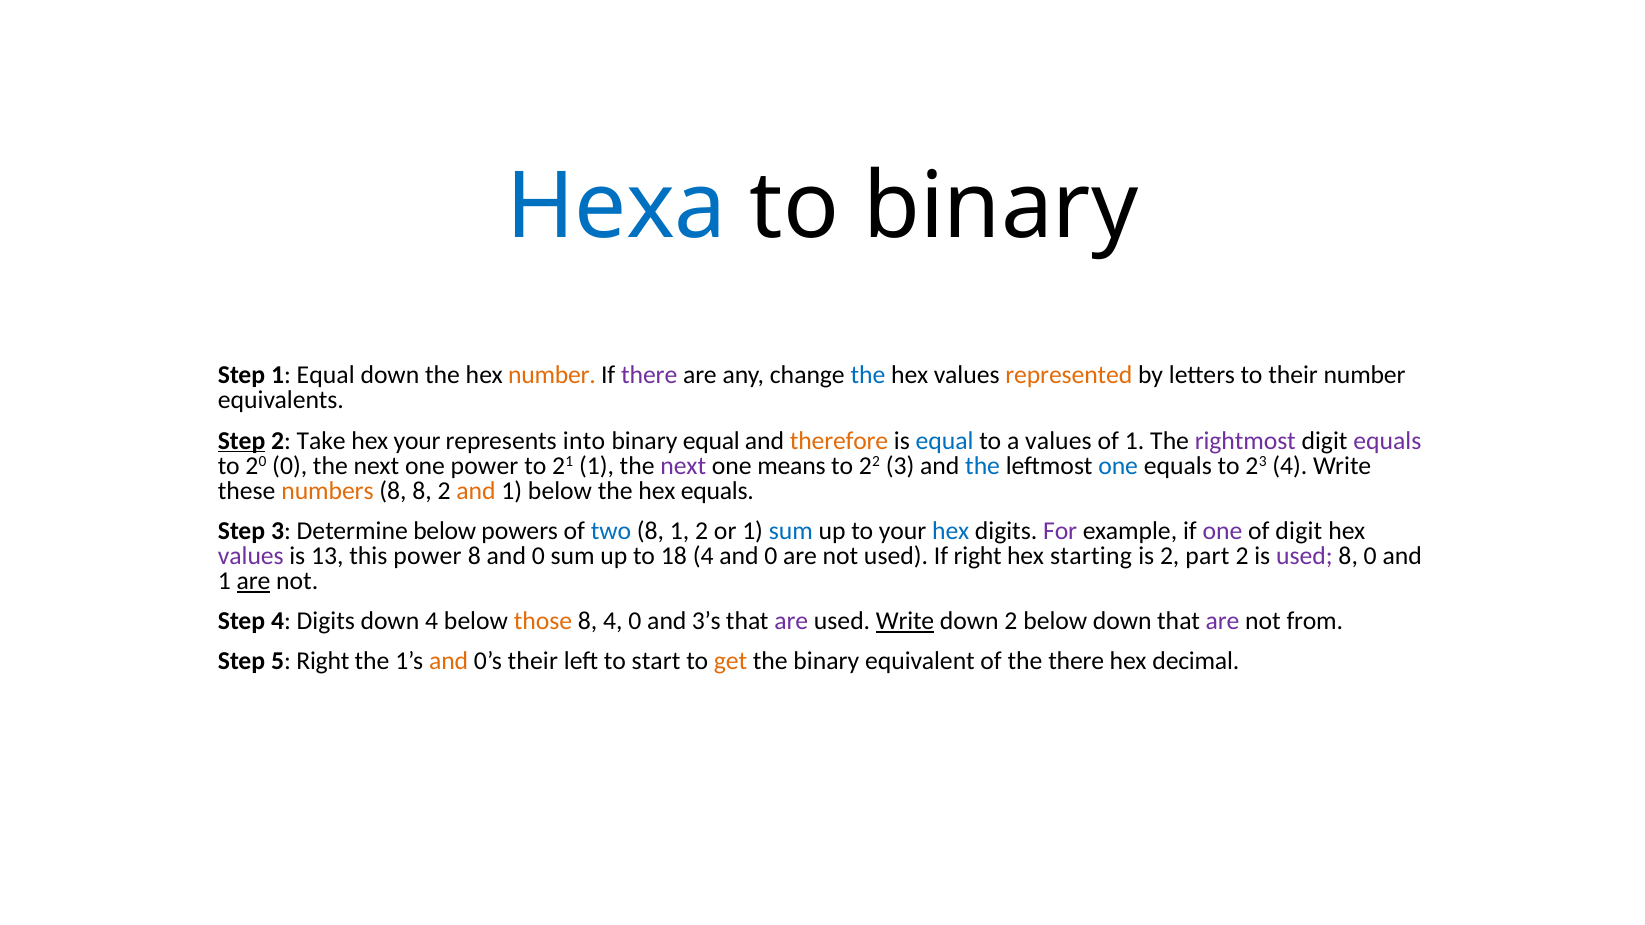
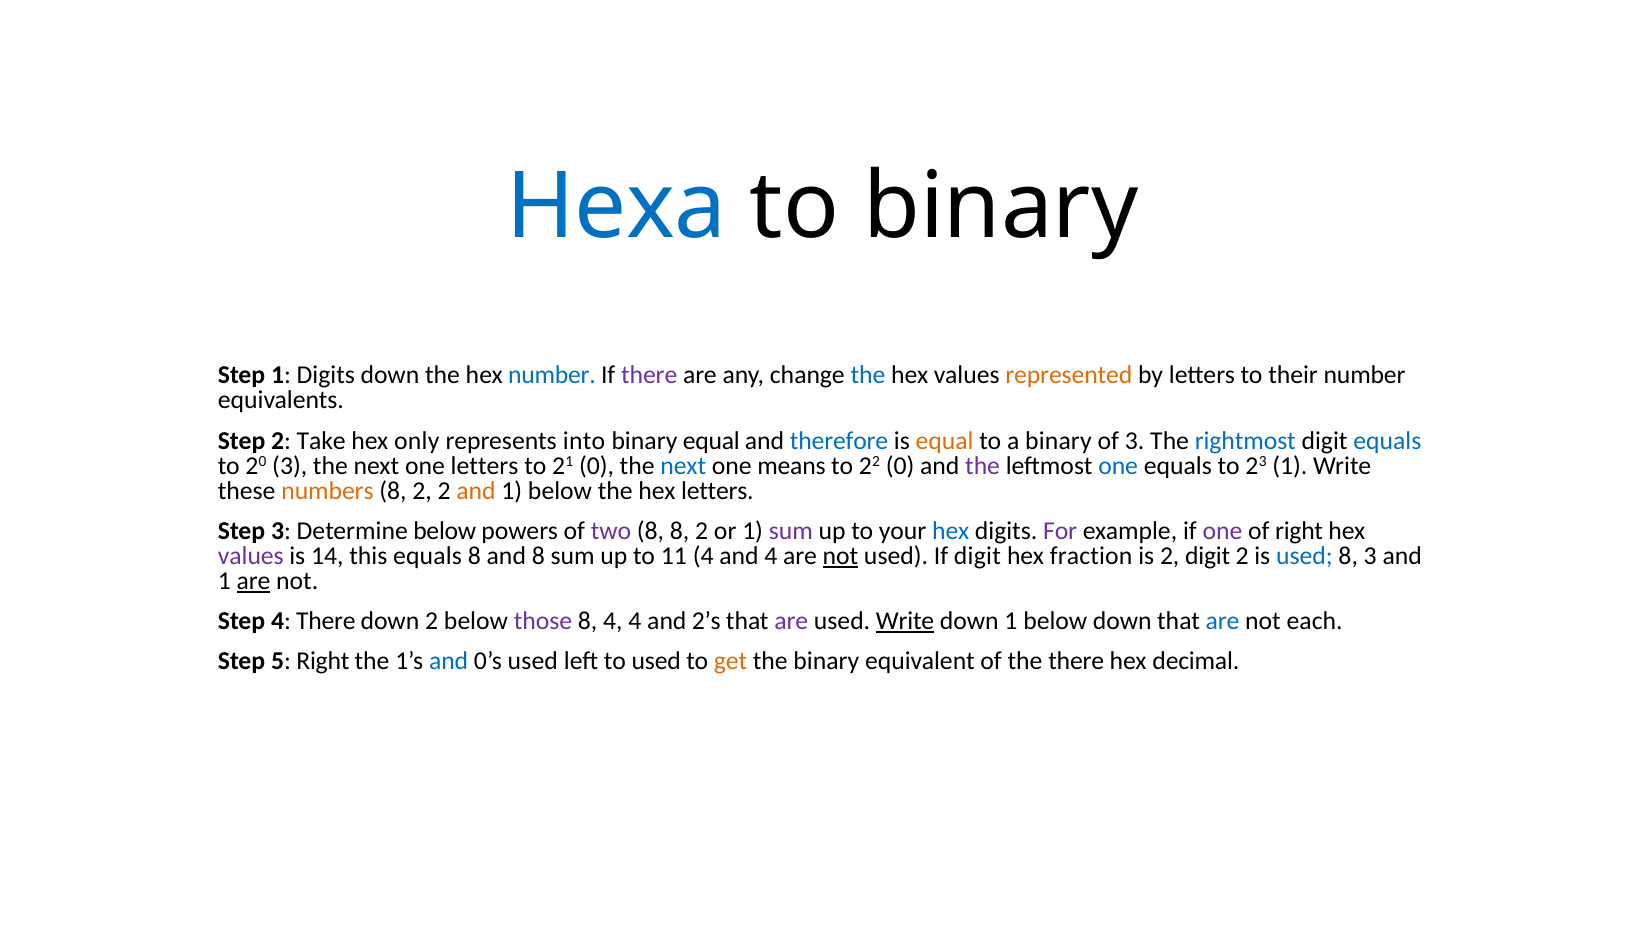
1 Equal: Equal -> Digits
number at (552, 375) colour: orange -> blue
Step at (242, 441) underline: present -> none
hex your: your -> only
therefore colour: orange -> blue
equal at (945, 441) colour: blue -> orange
a values: values -> binary
of 1: 1 -> 3
rightmost colour: purple -> blue
equals at (1387, 441) colour: purple -> blue
20 0: 0 -> 3
one power: power -> letters
21 1: 1 -> 0
next at (683, 466) colour: purple -> blue
22 3: 3 -> 0
the at (983, 466) colour: blue -> purple
23 4: 4 -> 1
8 at (422, 491): 8 -> 2
hex equals: equals -> letters
two colour: blue -> purple
8 1: 1 -> 8
sum at (791, 531) colour: blue -> purple
of digit: digit -> right
13: 13 -> 14
this power: power -> equals
8 and 0: 0 -> 8
18: 18 -> 11
4 and 0: 0 -> 4
not at (840, 556) underline: none -> present
If right: right -> digit
starting: starting -> fraction
2 part: part -> digit
used at (1304, 556) colour: purple -> blue
8 0: 0 -> 3
4 Digits: Digits -> There
down 4: 4 -> 2
those colour: orange -> purple
4 0: 0 -> 4
3’s: 3’s -> 2’s
down 2: 2 -> 1
are at (1223, 621) colour: purple -> blue
from: from -> each
and at (449, 662) colour: orange -> blue
0’s their: their -> used
to start: start -> used
